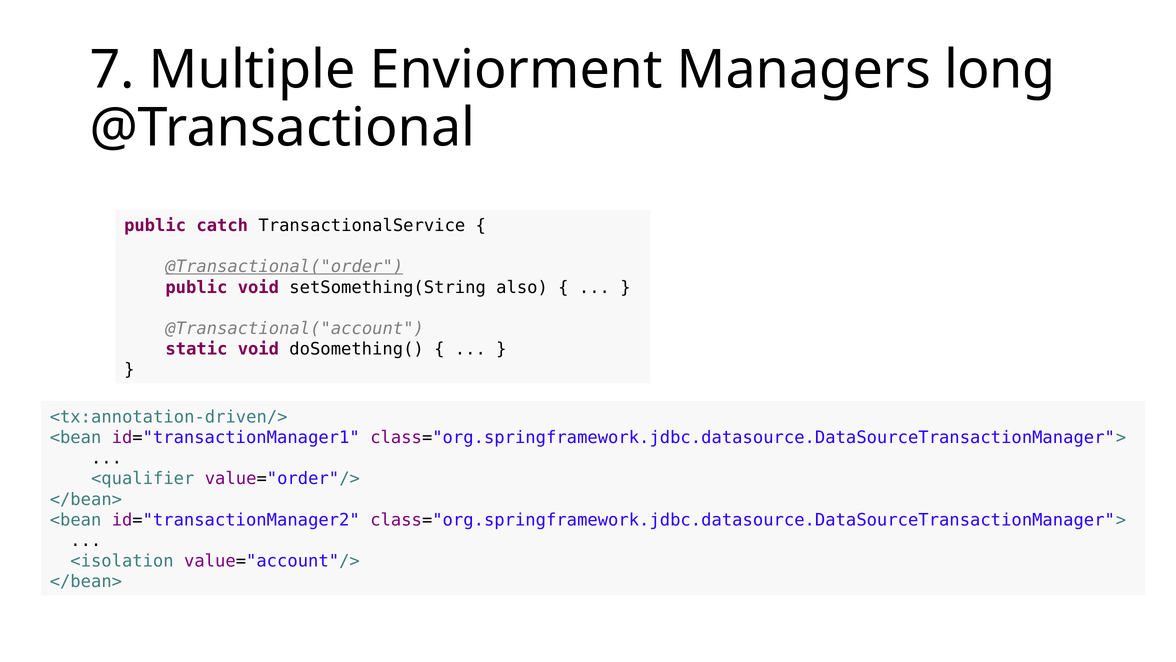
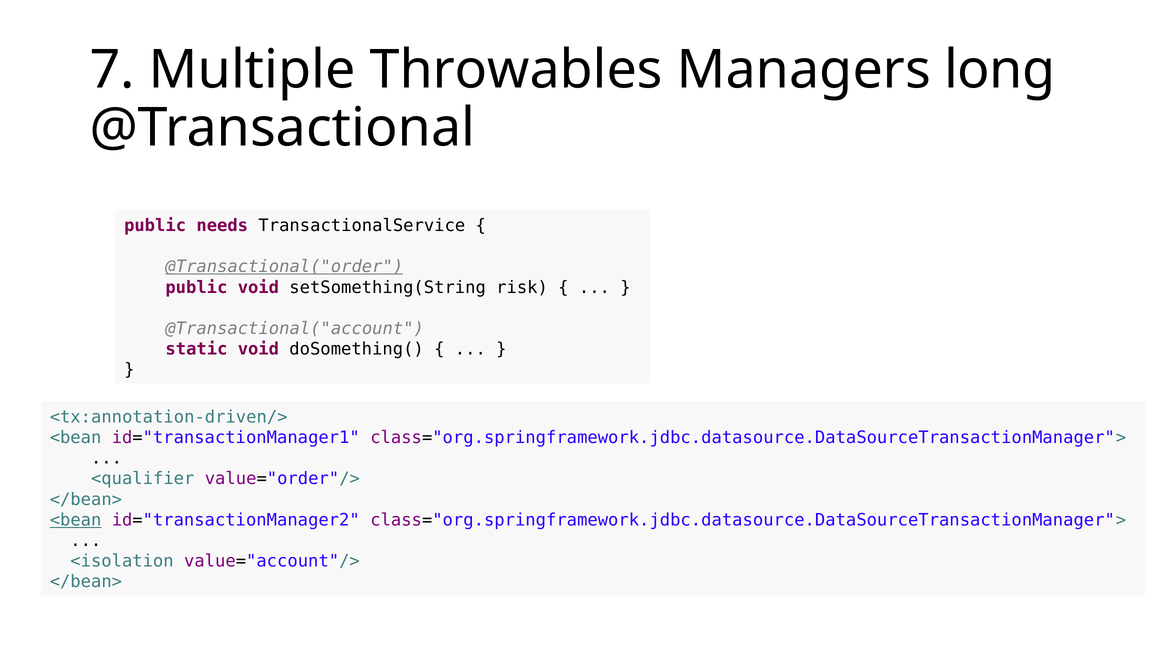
Enviorment: Enviorment -> Throwables
catch: catch -> needs
also: also -> risk
<bean at (76, 520) underline: none -> present
